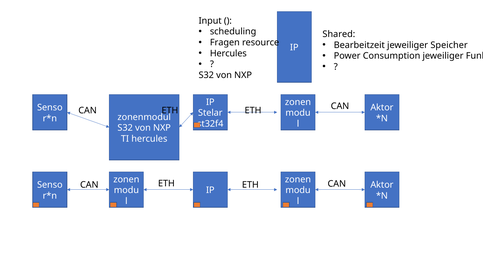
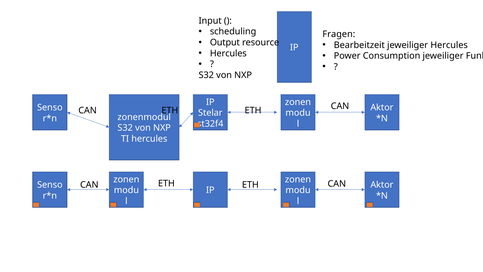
Shared: Shared -> Fragen
Fragen: Fragen -> Output
jeweiliger Speicher: Speicher -> Hercules
